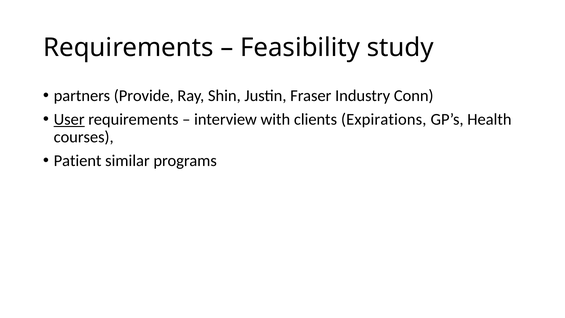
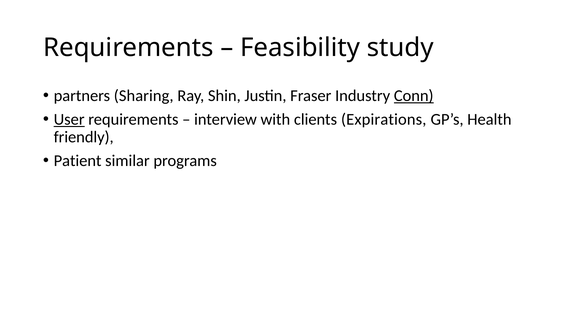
Provide: Provide -> Sharing
Conn underline: none -> present
courses: courses -> friendly
